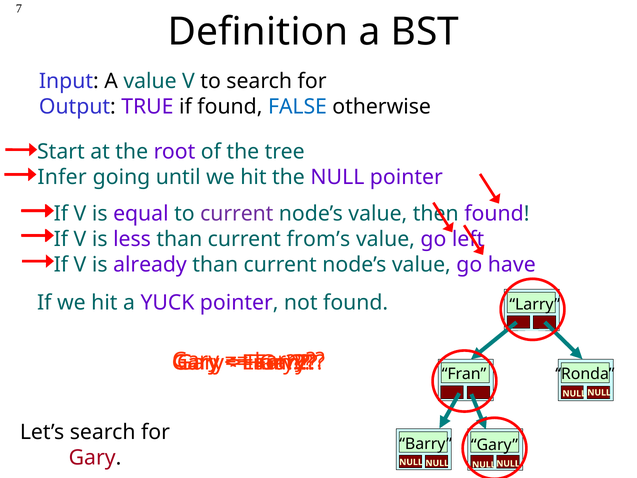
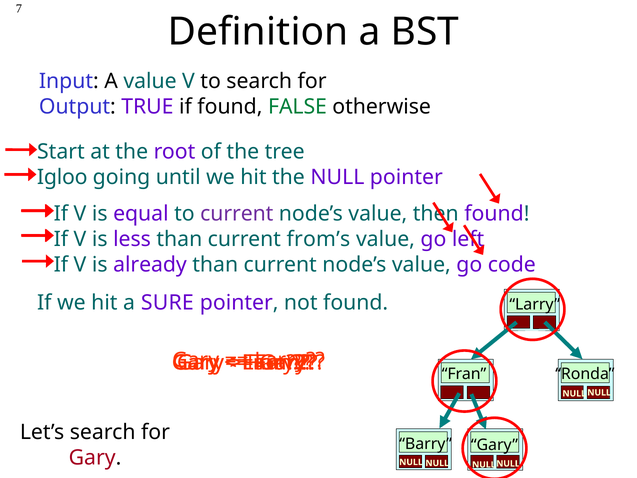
FALSE colour: blue -> green
Infer: Infer -> Igloo
have: have -> code
YUCK: YUCK -> SURE
